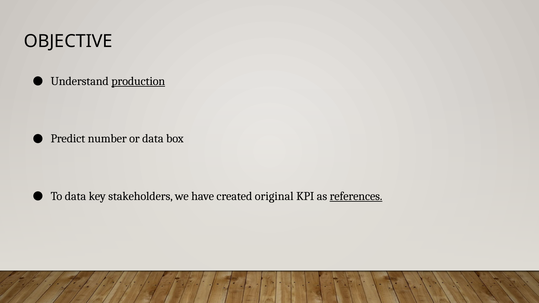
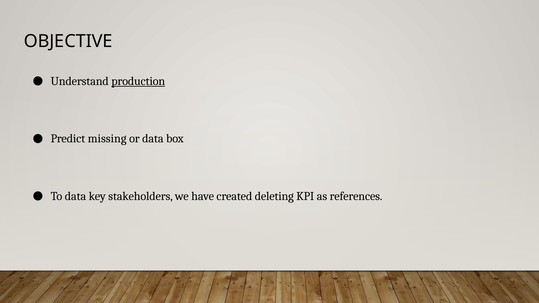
number: number -> missing
original: original -> deleting
references underline: present -> none
